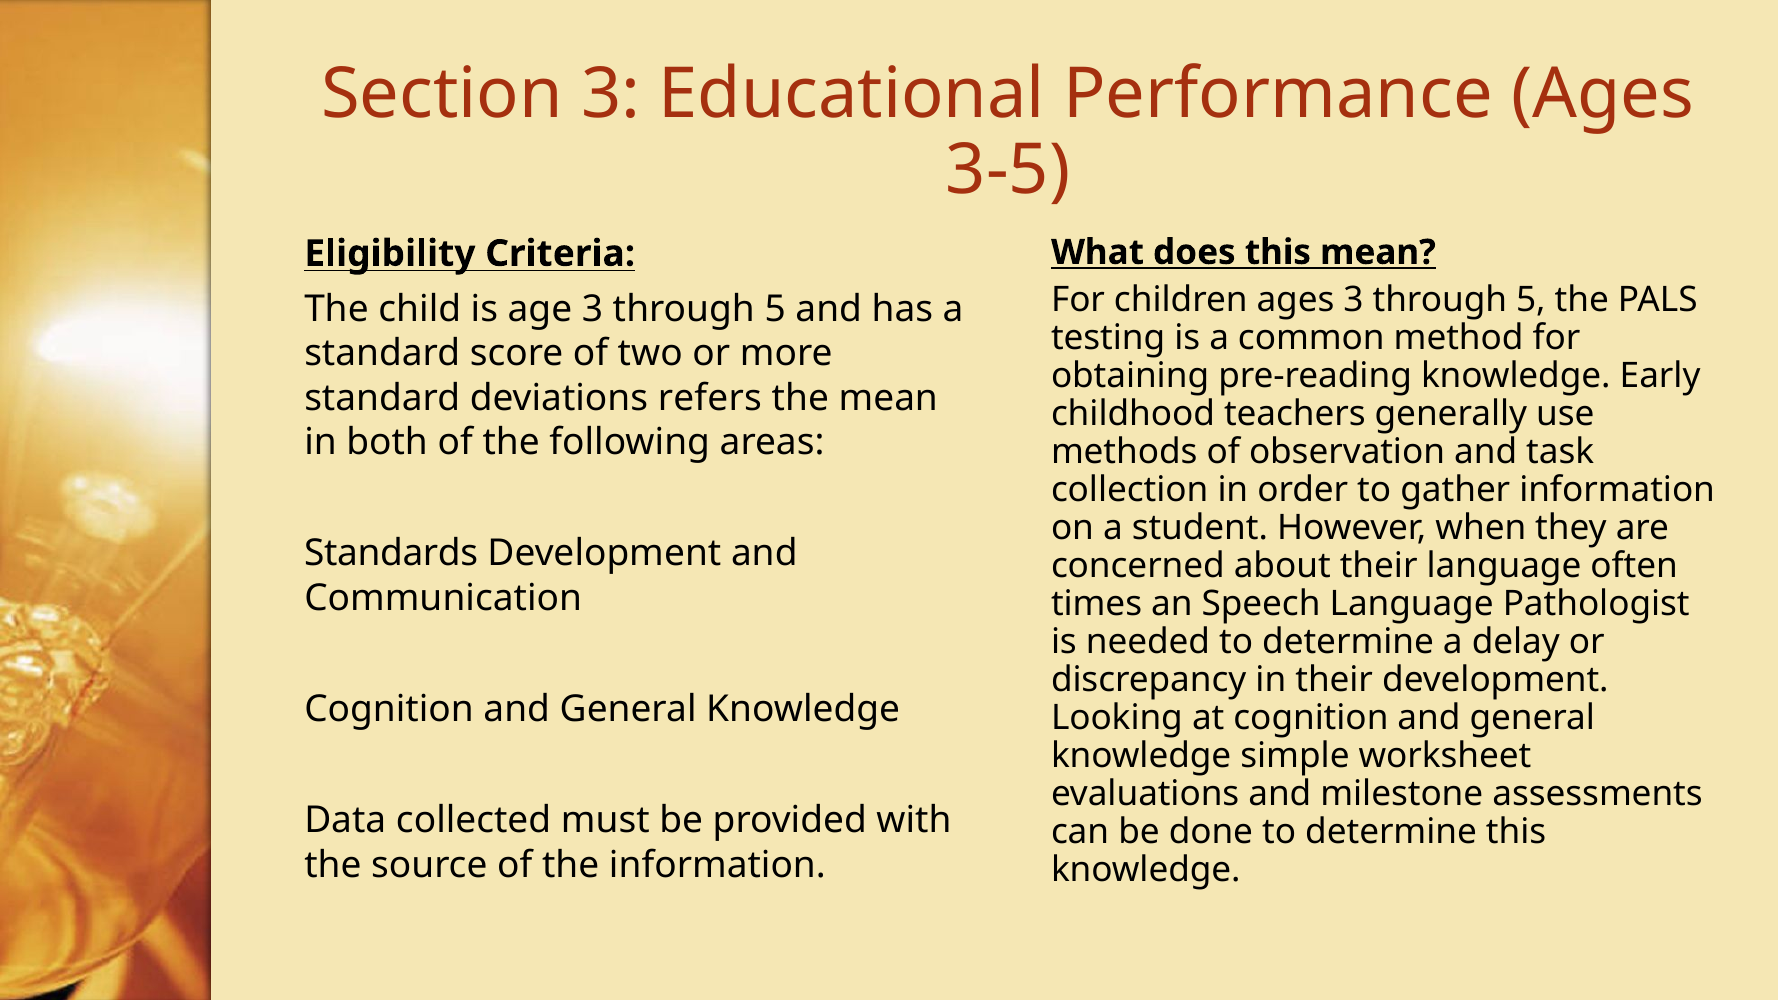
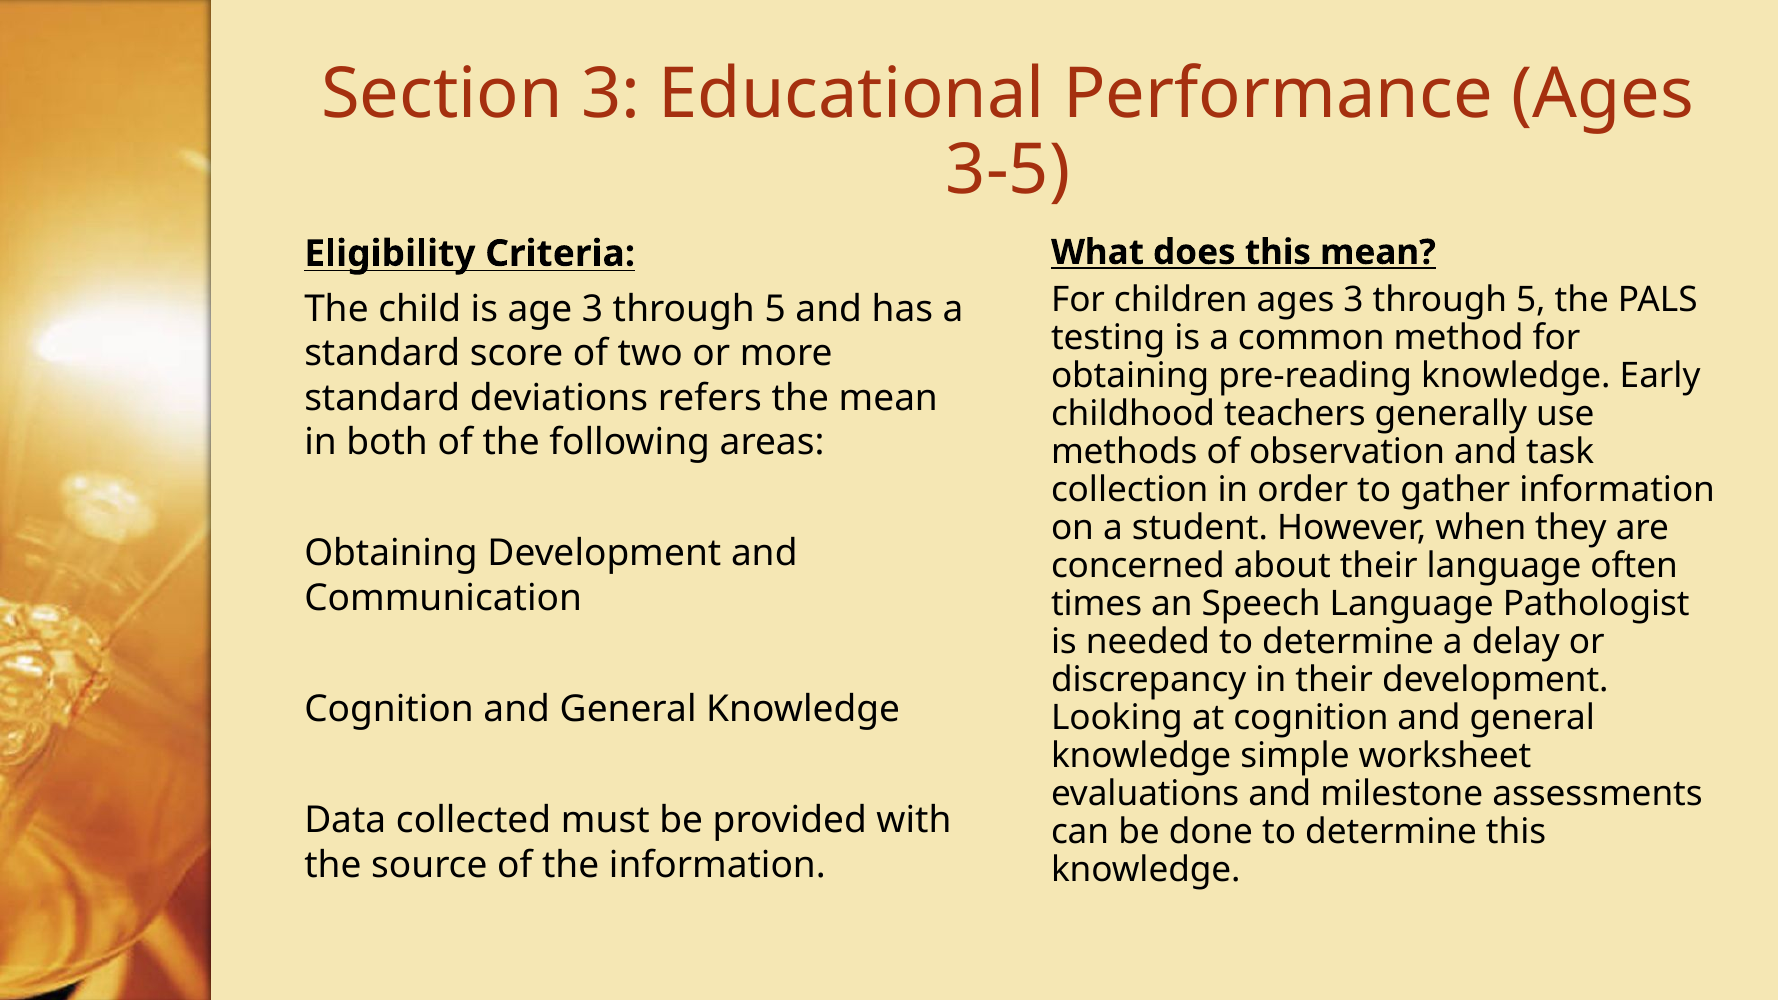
Standards at (391, 554): Standards -> Obtaining
